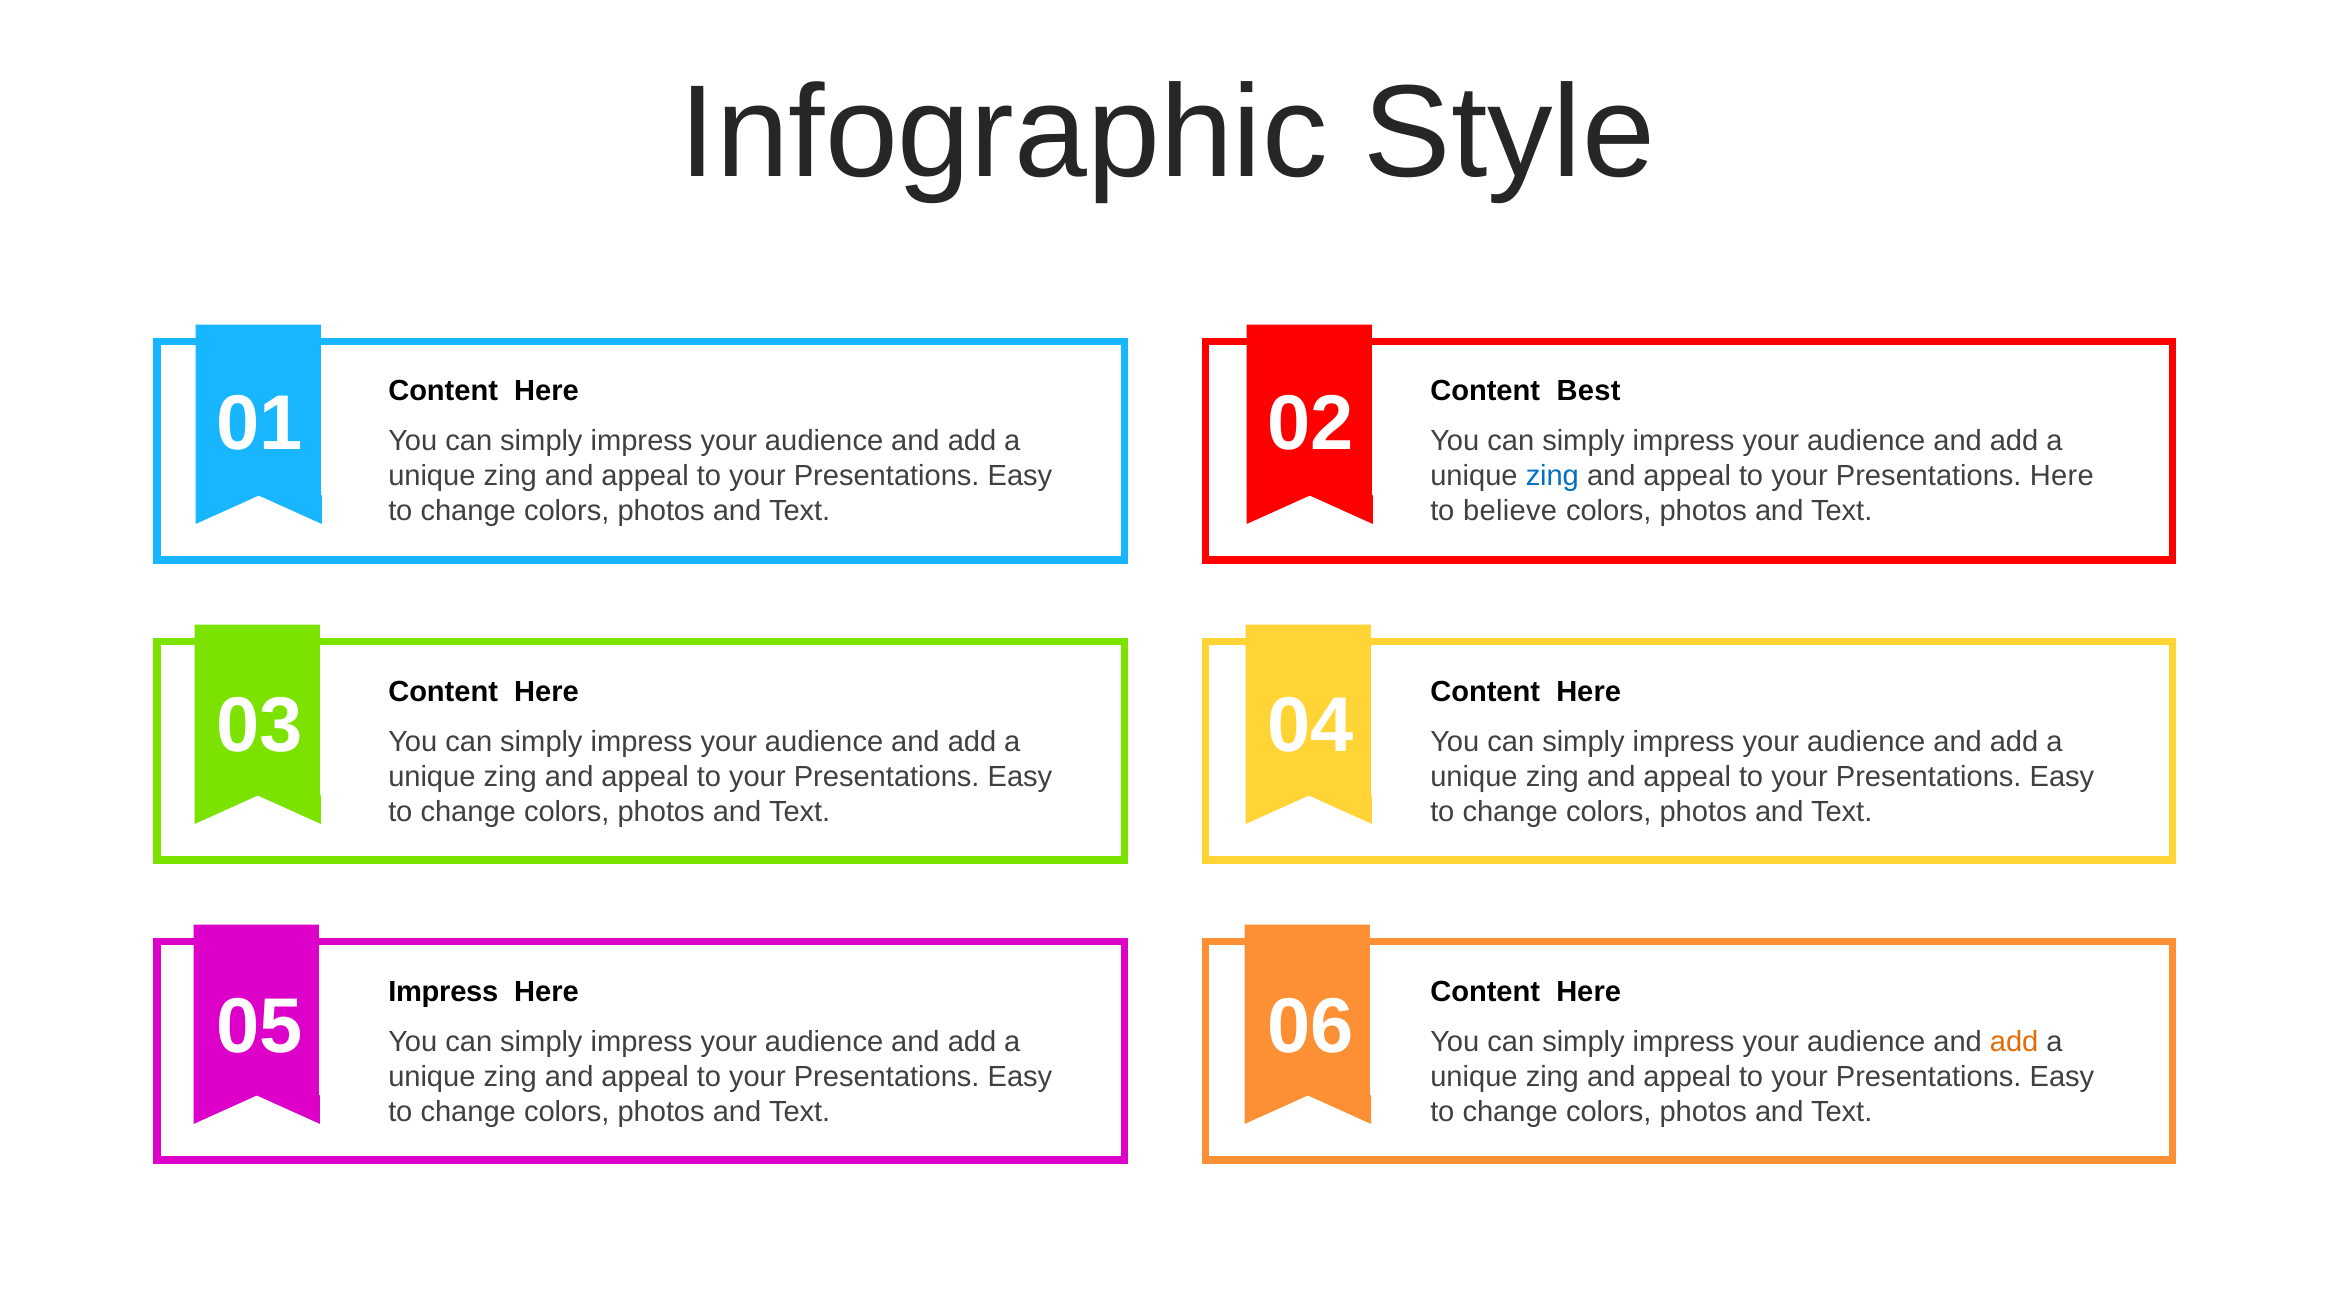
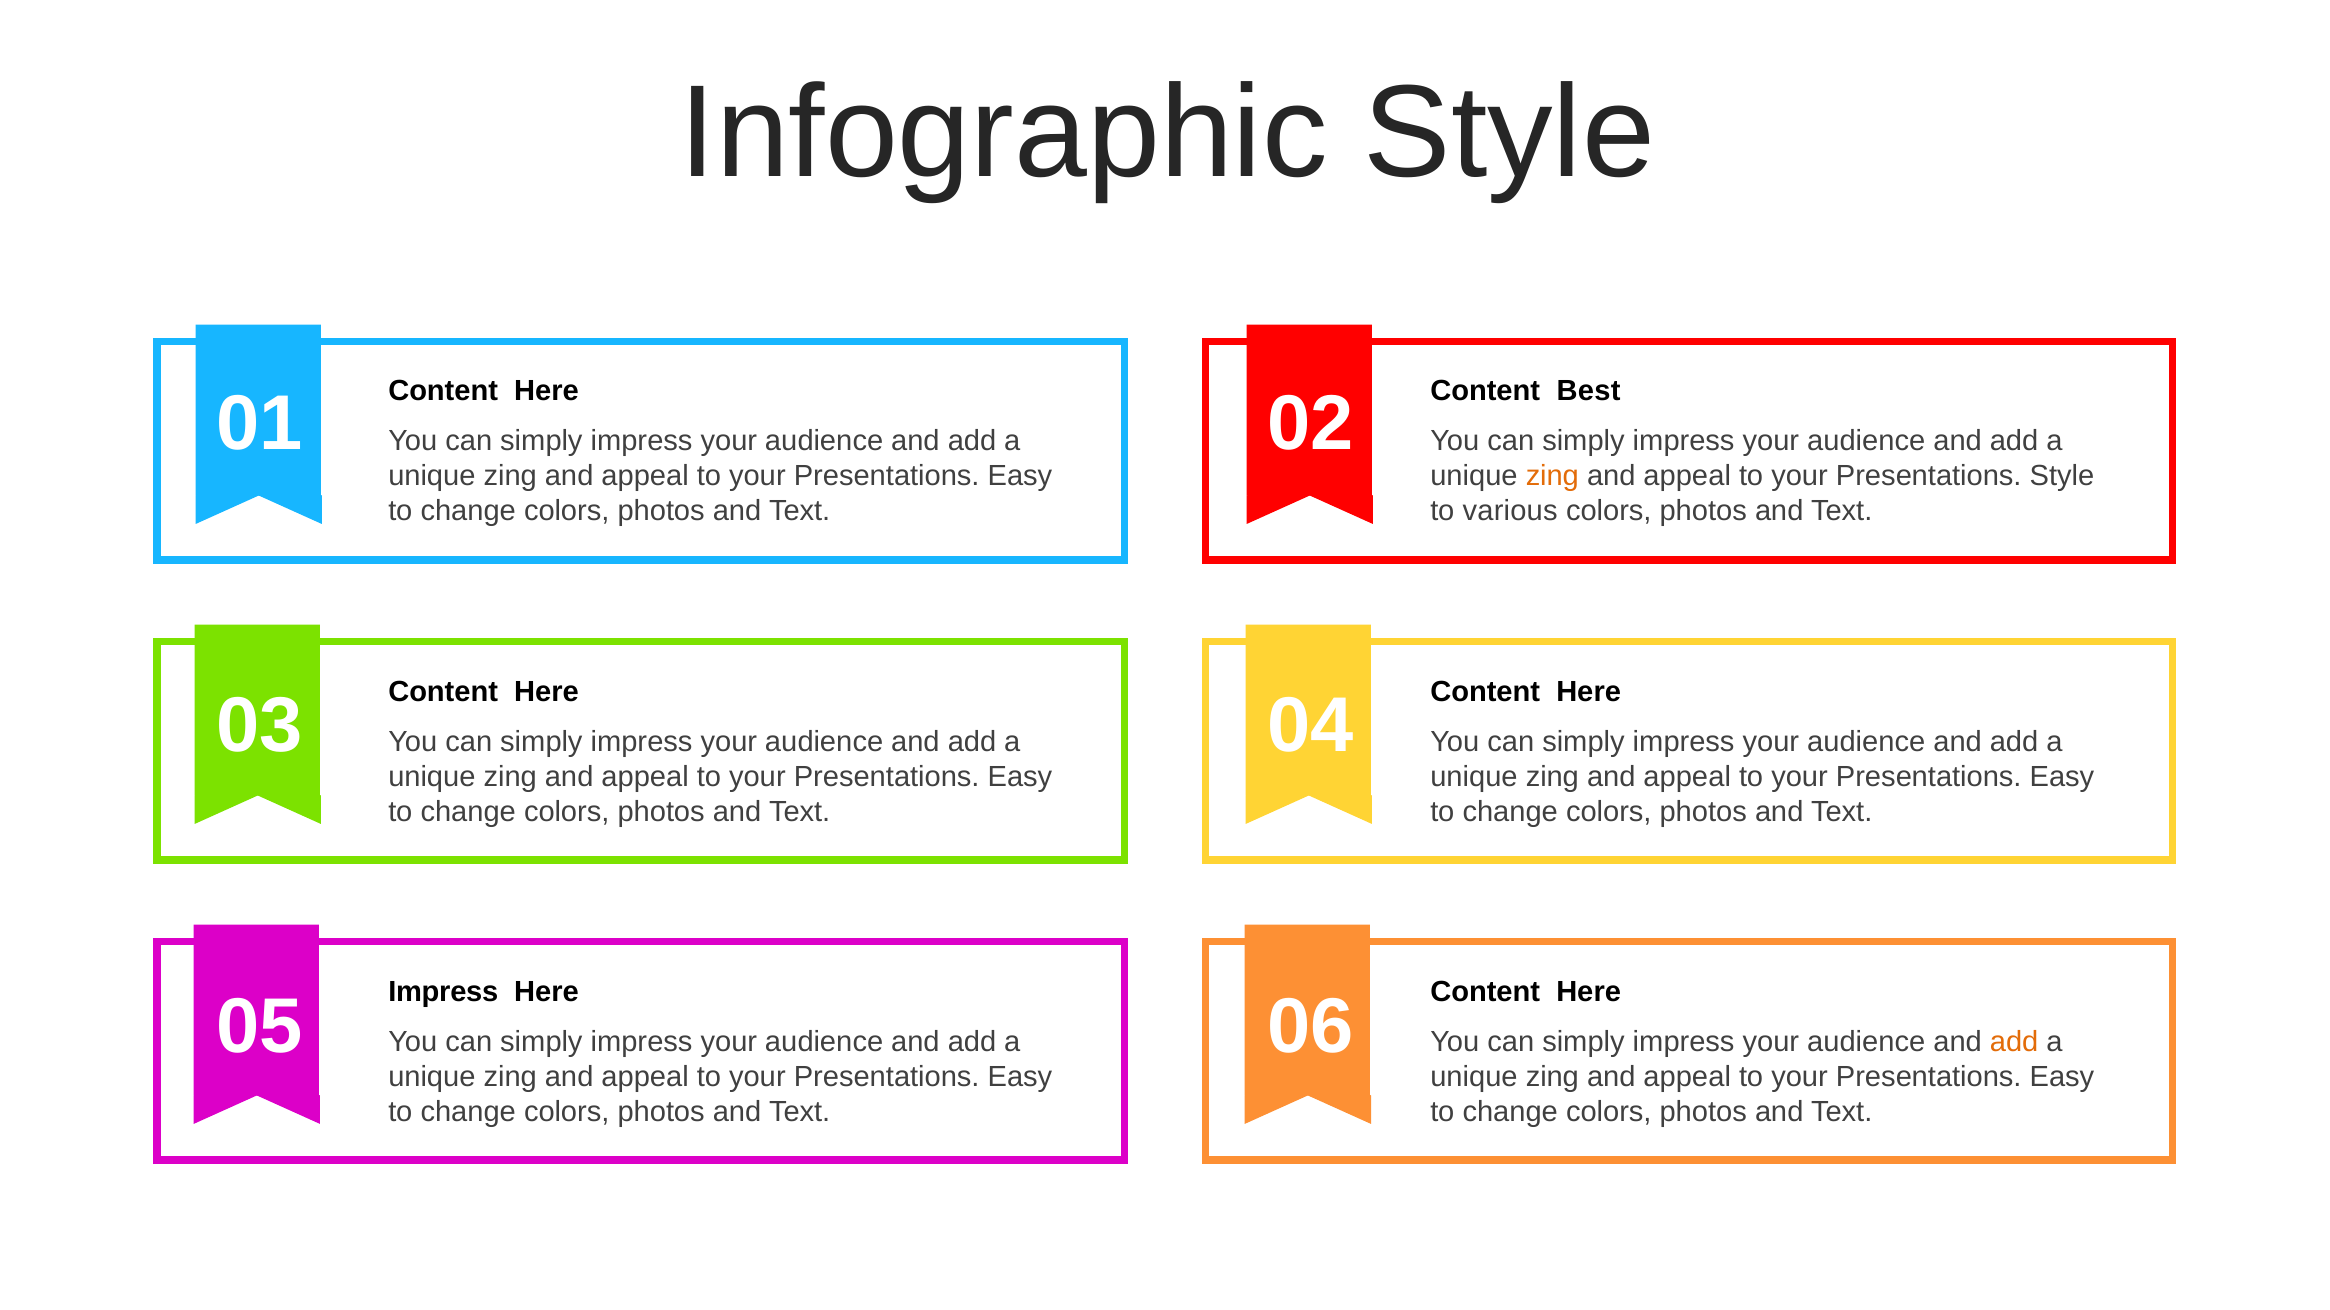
zing at (1552, 476) colour: blue -> orange
Presentations Here: Here -> Style
believe: believe -> various
